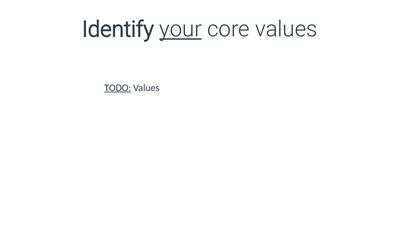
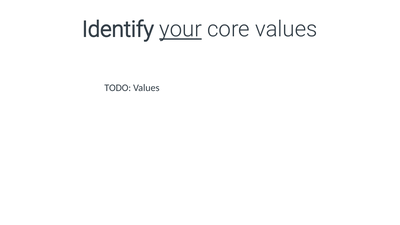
TODO underline: present -> none
